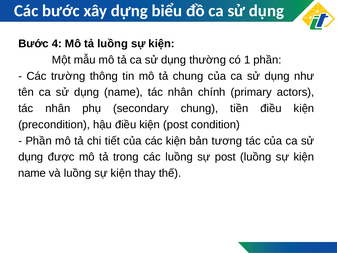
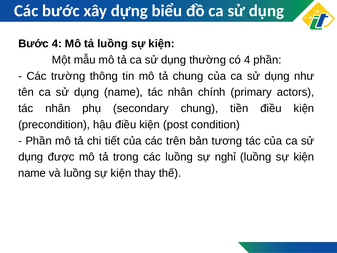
có 1: 1 -> 4
các kiện: kiện -> trên
sự post: post -> nghỉ
